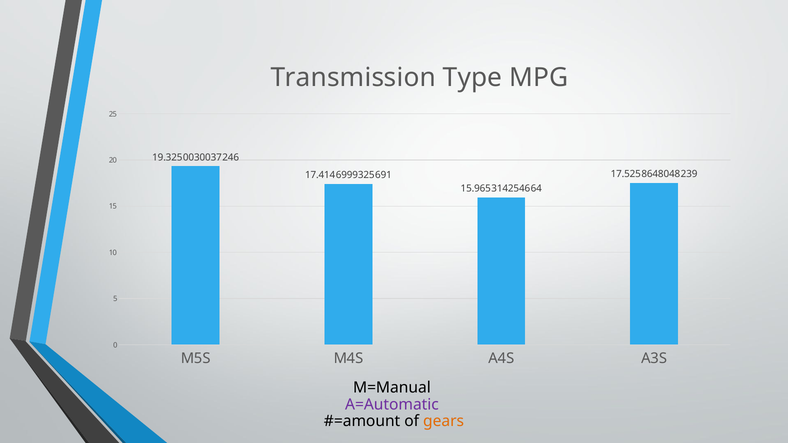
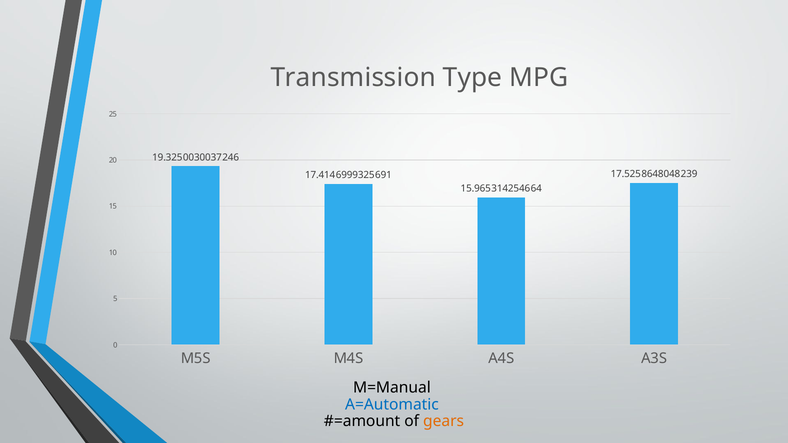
A=Automatic colour: purple -> blue
